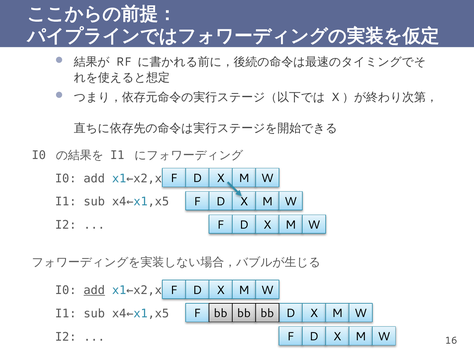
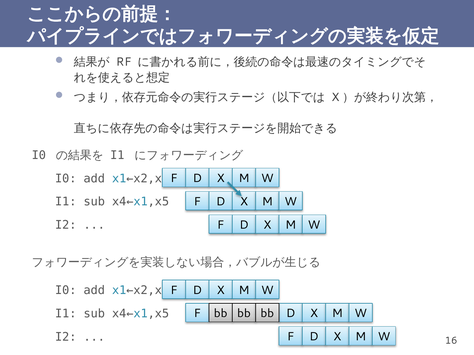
add at (94, 291) underline: present -> none
